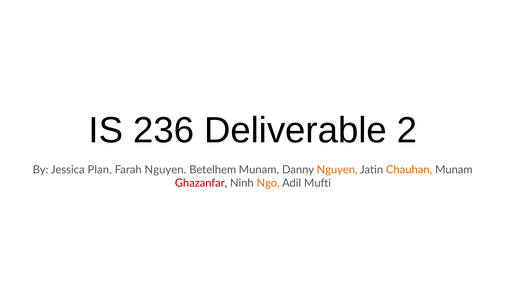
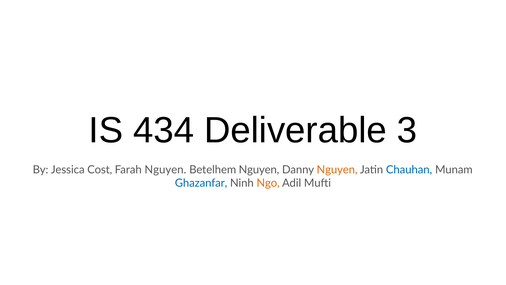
236: 236 -> 434
2: 2 -> 3
Plan: Plan -> Cost
Betelhem Munam: Munam -> Nguyen
Chauhan colour: orange -> blue
Ghazanfar colour: red -> blue
